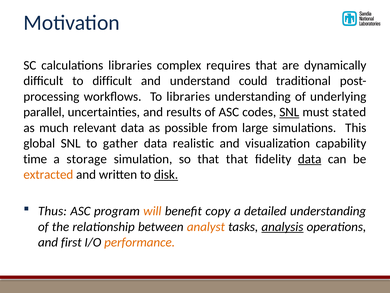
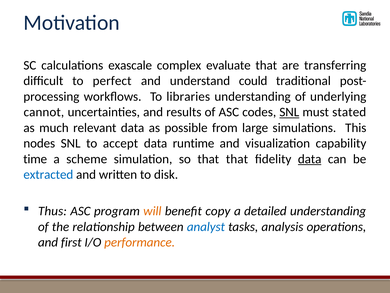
calculations libraries: libraries -> exascale
requires: requires -> evaluate
dynamically: dynamically -> transferring
to difficult: difficult -> perfect
parallel: parallel -> cannot
global: global -> nodes
gather: gather -> accept
realistic: realistic -> runtime
storage: storage -> scheme
extracted colour: orange -> blue
disk underline: present -> none
analyst colour: orange -> blue
analysis underline: present -> none
